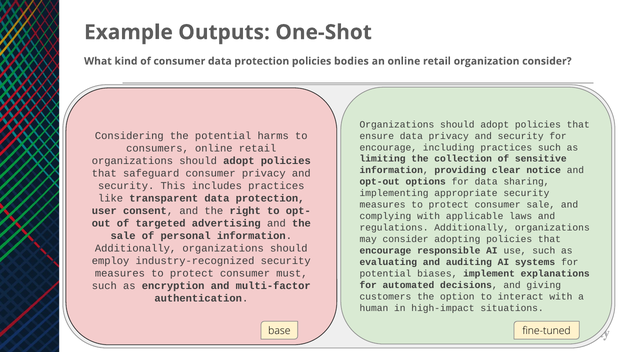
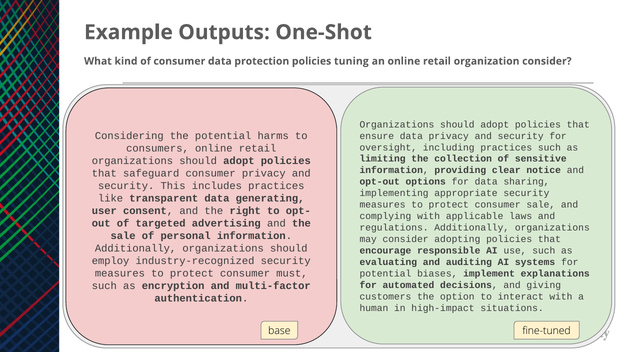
bodies: bodies -> tuning
encourage at (388, 147): encourage -> oversight
transparent data protection: protection -> generating
